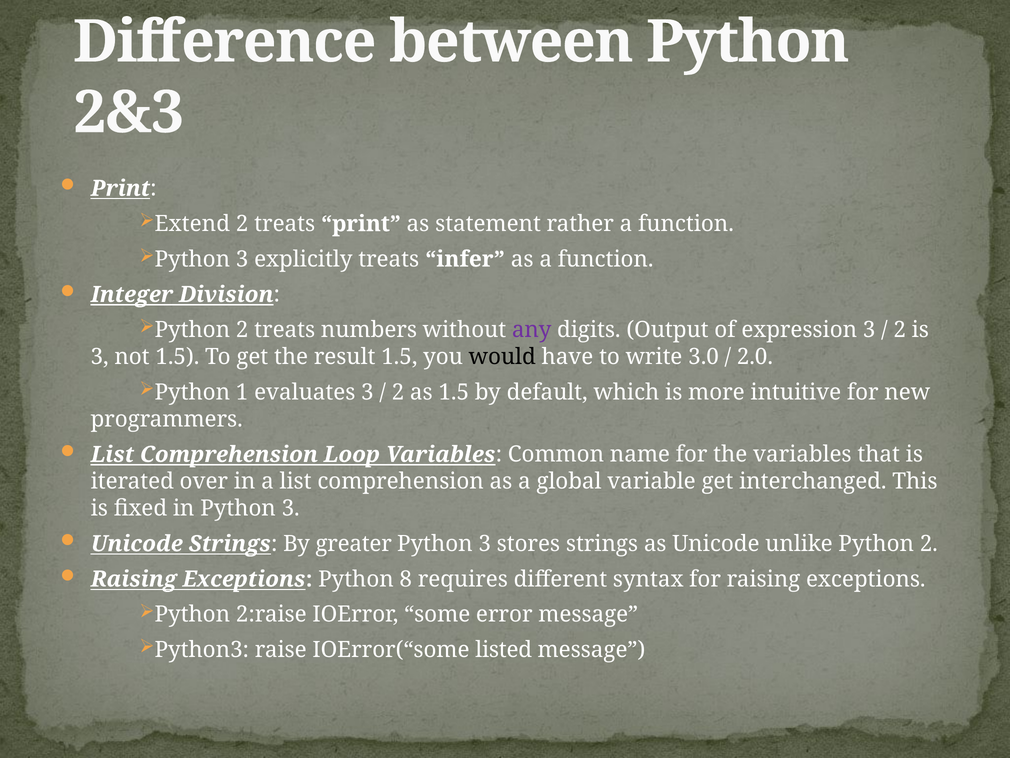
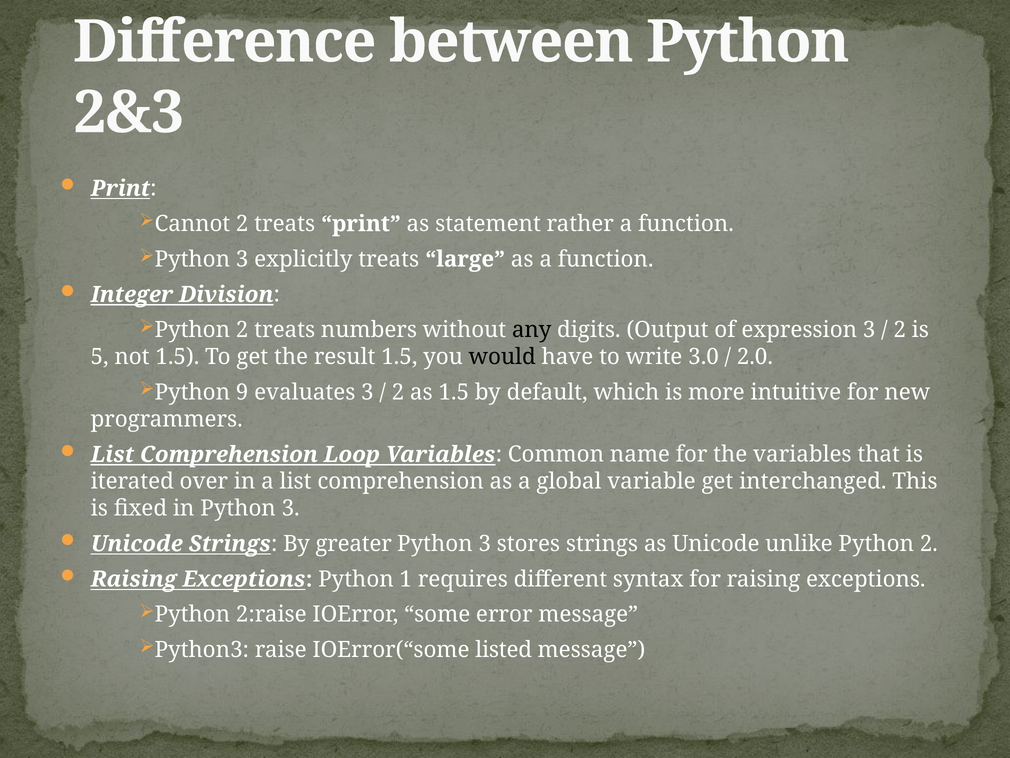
Extend: Extend -> Cannot
infer: infer -> large
any colour: purple -> black
3 at (100, 357): 3 -> 5
1: 1 -> 9
8: 8 -> 1
